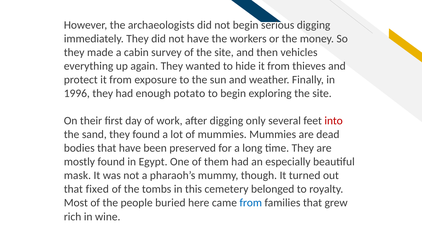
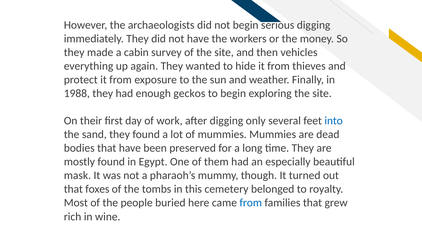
1996: 1996 -> 1988
potato: potato -> geckos
into colour: red -> blue
fixed: fixed -> foxes
